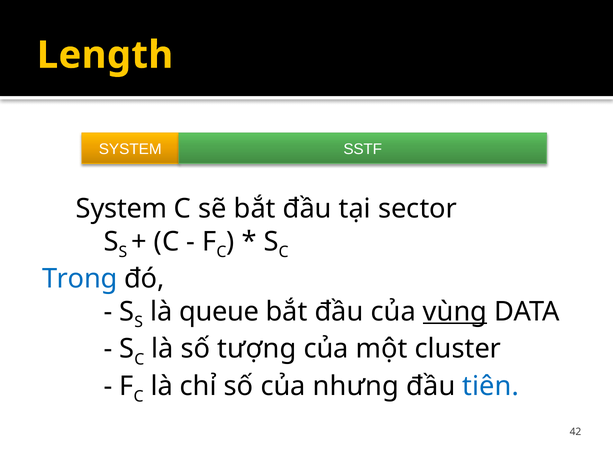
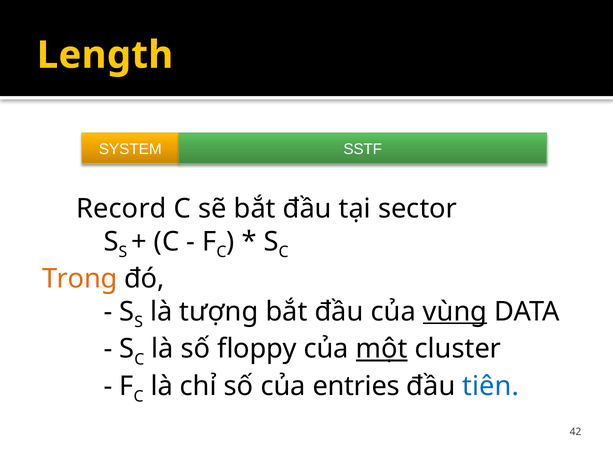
System at (122, 209): System -> Record
Trong colour: blue -> orange
queue: queue -> tượng
tượng: tượng -> floppy
một underline: none -> present
nhưng: nhưng -> entries
